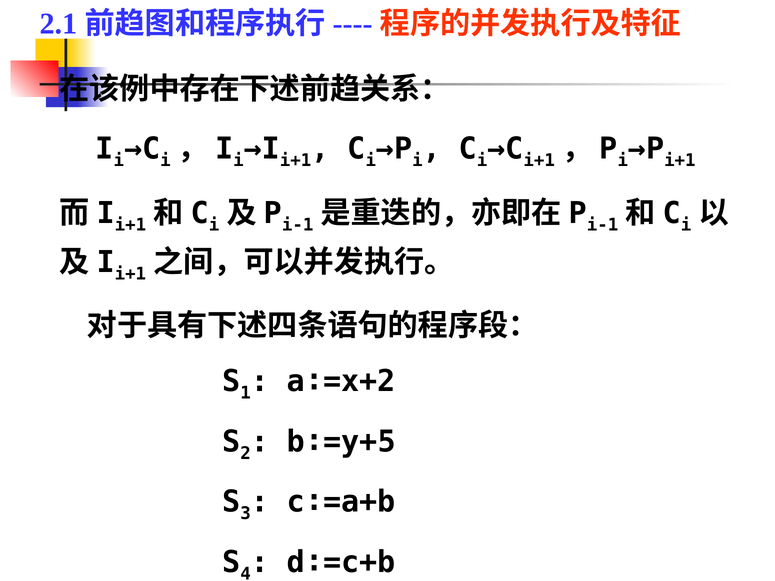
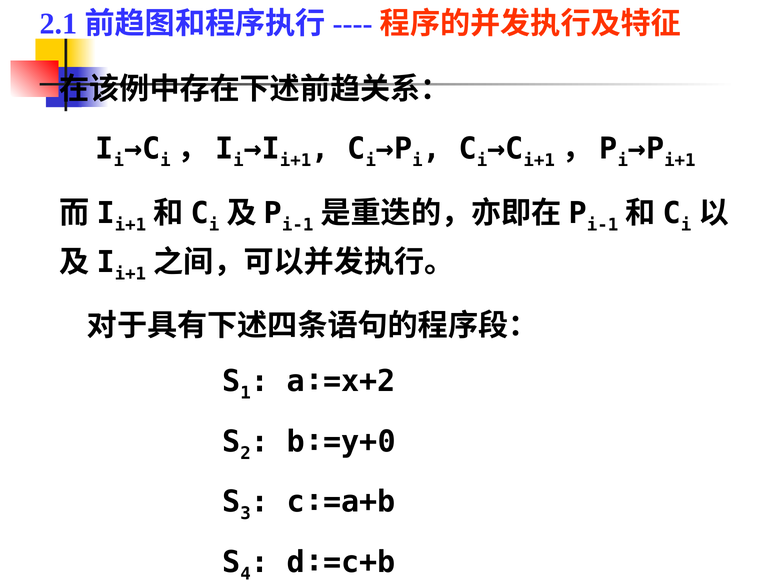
b∶=y+5: b∶=y+5 -> b∶=y+0
